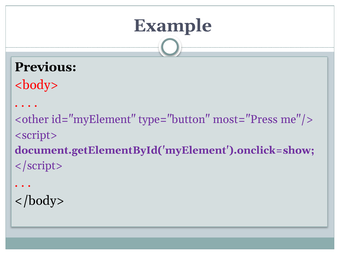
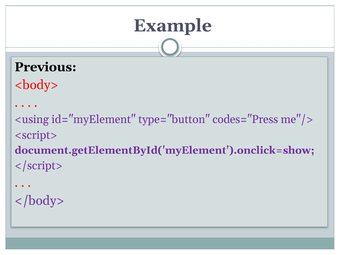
<other: <other -> <using
most="Press: most="Press -> codes="Press
</body> colour: black -> purple
